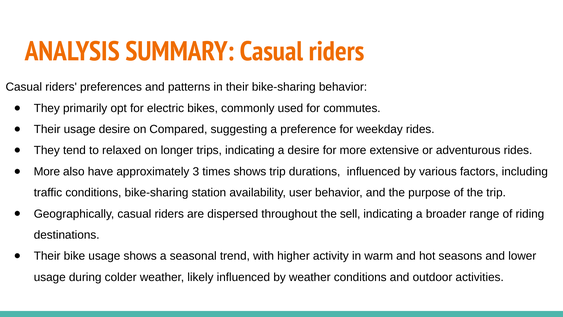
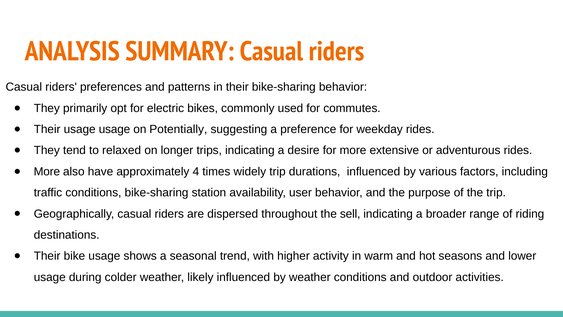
usage desire: desire -> usage
Compared: Compared -> Potentially
3: 3 -> 4
times shows: shows -> widely
